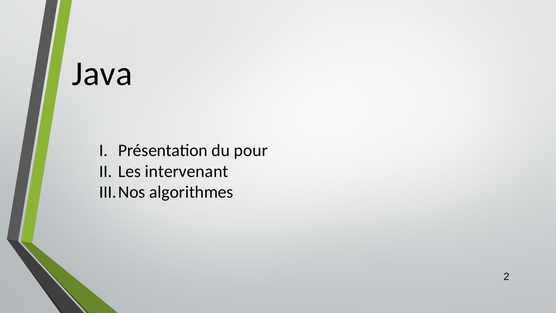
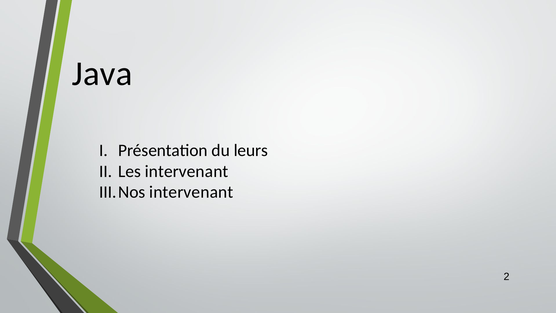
pour: pour -> leurs
algorithmes at (191, 192): algorithmes -> intervenant
